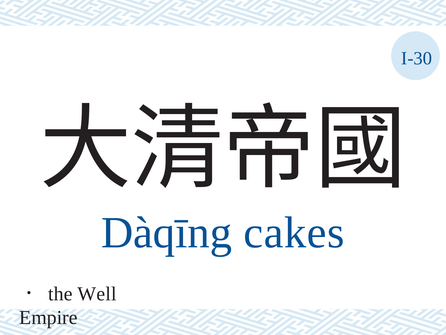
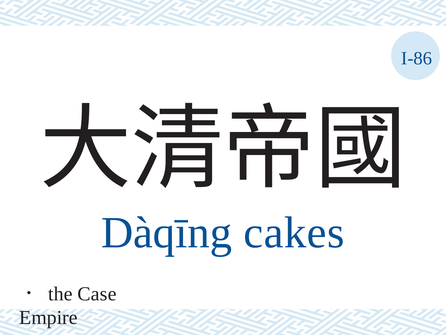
I-30: I-30 -> I-86
Well: Well -> Case
